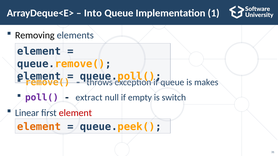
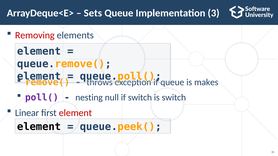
Into: Into -> Sets
1: 1 -> 3
Removing colour: black -> red
extract: extract -> nesting
if empty: empty -> switch
element at (39, 127) colour: orange -> black
